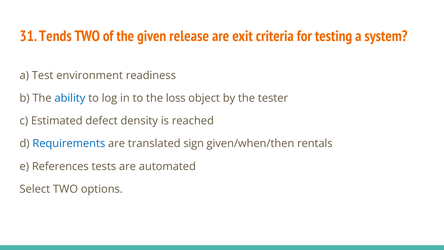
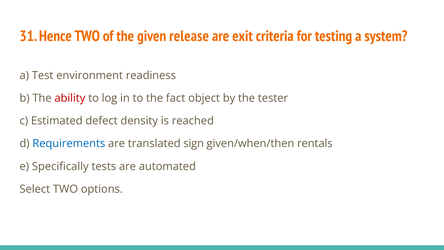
Tends: Tends -> Hence
ability colour: blue -> red
loss: loss -> fact
References: References -> Specifically
